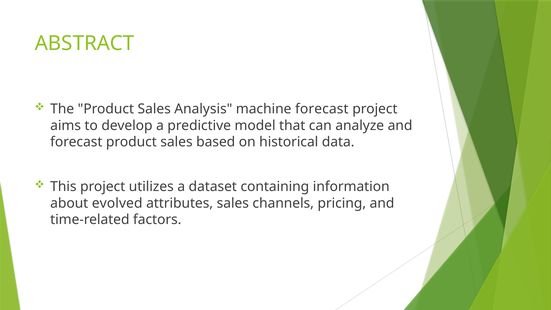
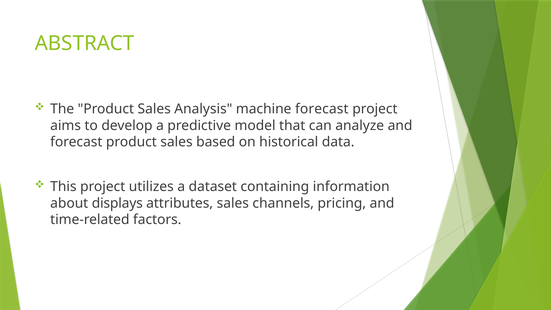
evolved: evolved -> displays
